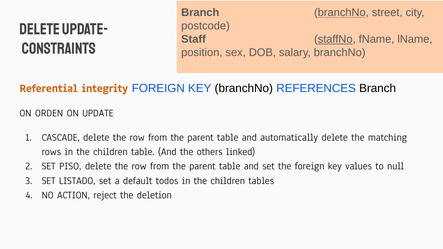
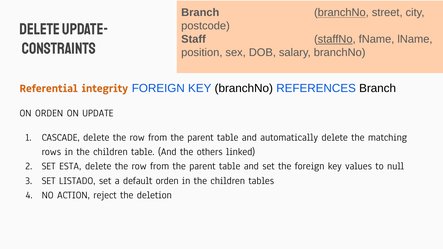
PISO: PISO -> ESTA
default todos: todos -> orden
